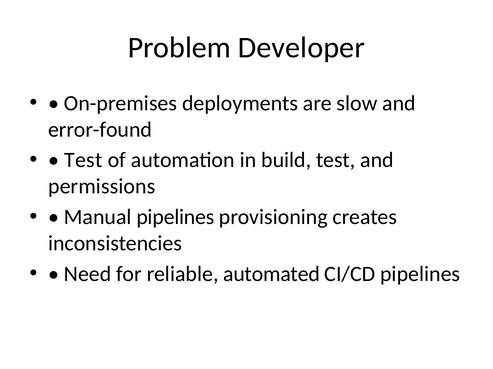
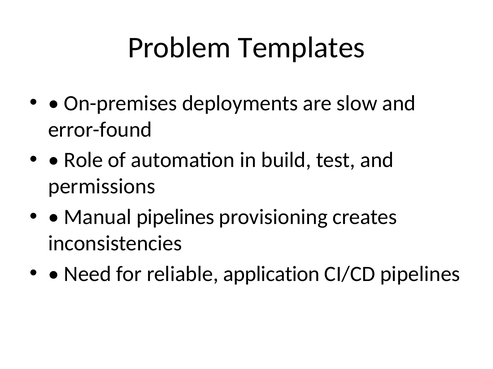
Developer: Developer -> Templates
Test at (83, 160): Test -> Role
automated: automated -> application
